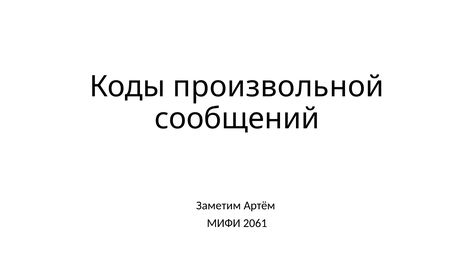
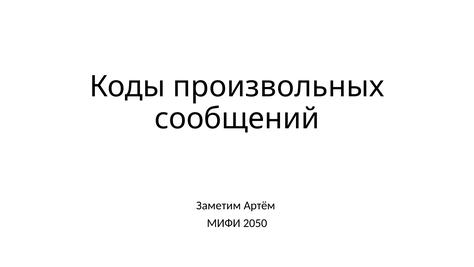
произвольной: произвольной -> произвольных
2061: 2061 -> 2050
